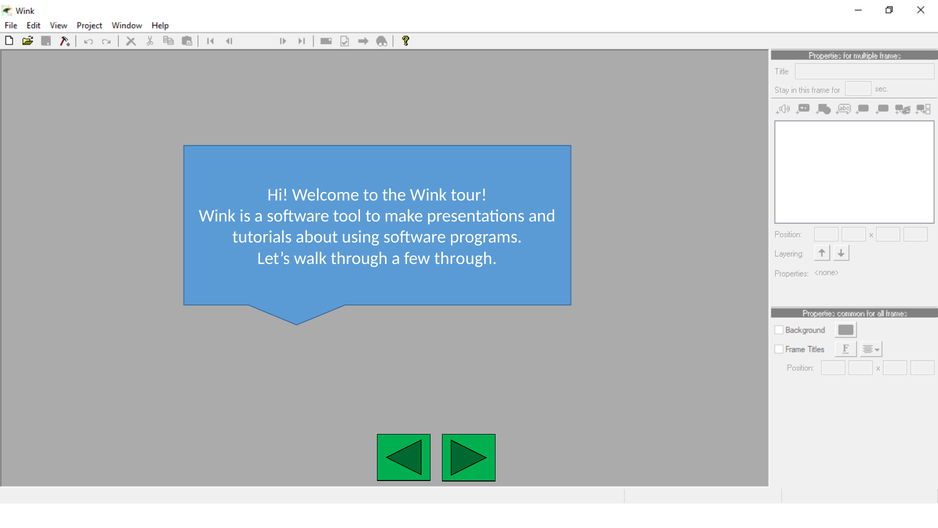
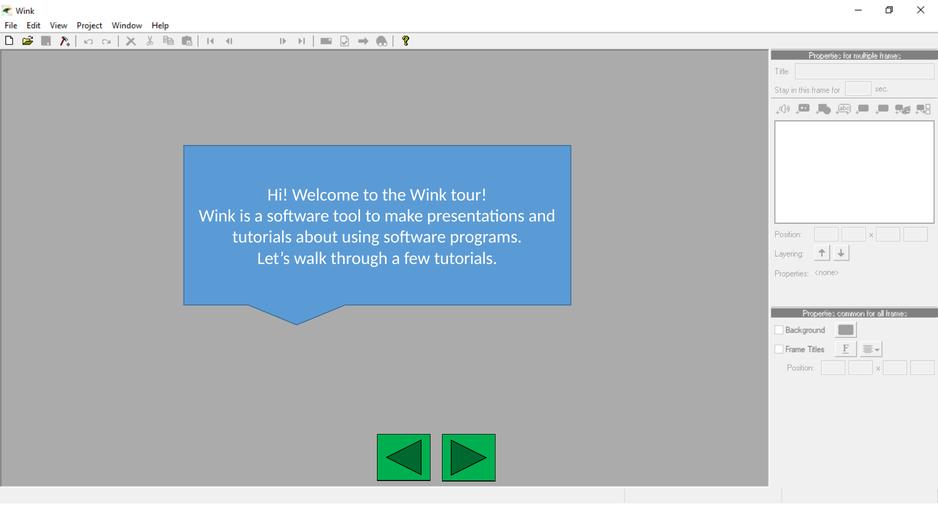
few through: through -> tutorials
